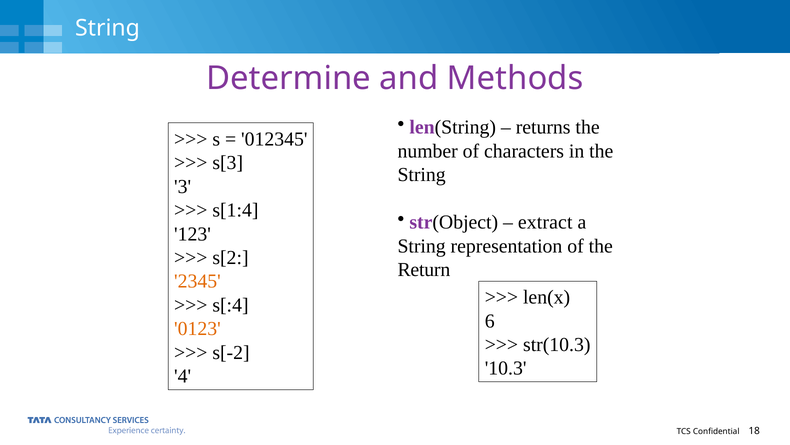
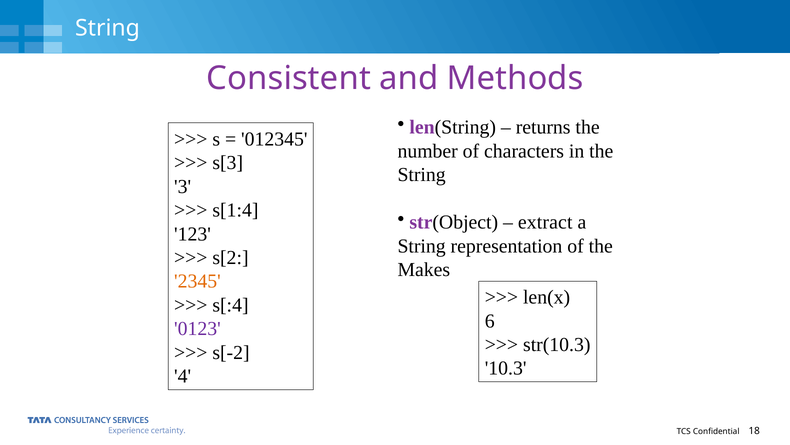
Determine: Determine -> Consistent
Return: Return -> Makes
0123 colour: orange -> purple
